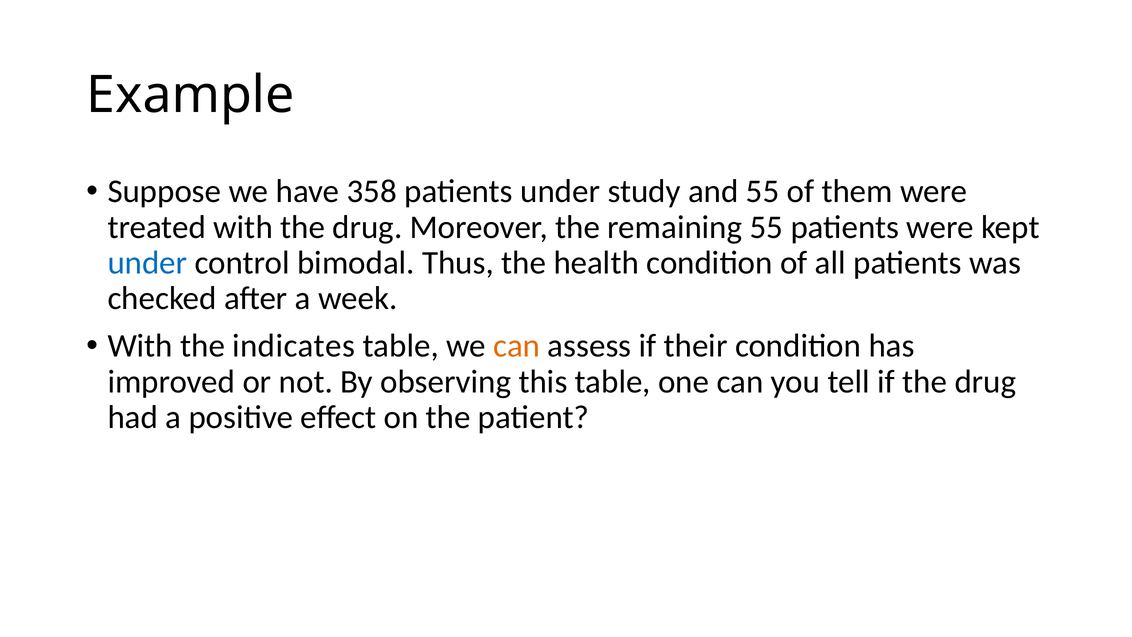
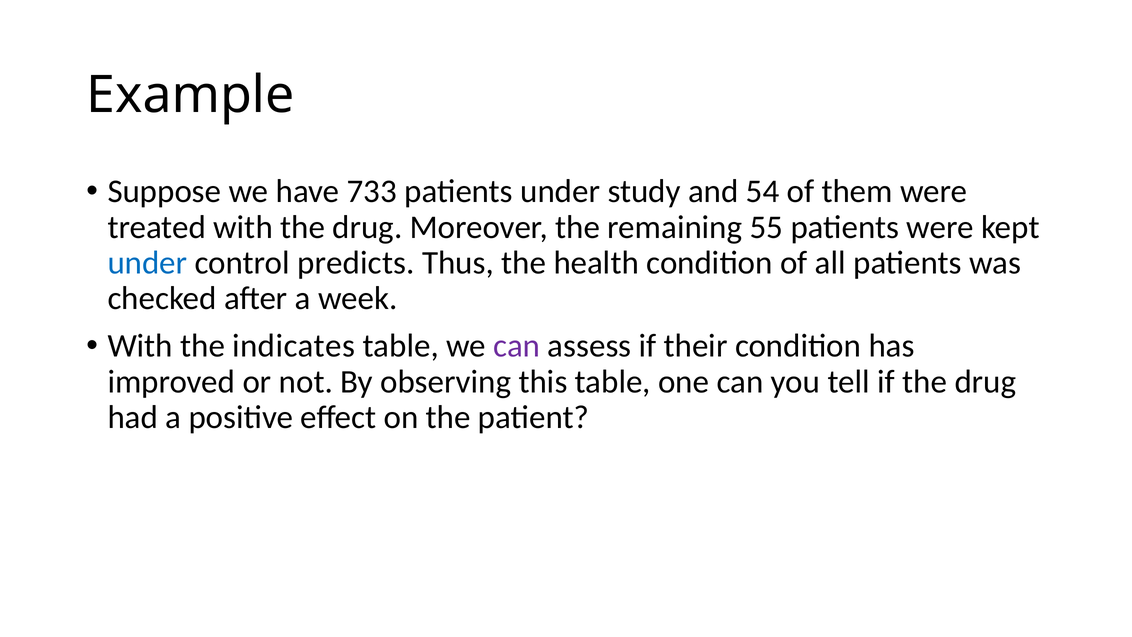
358: 358 -> 733
and 55: 55 -> 54
bimodal: bimodal -> predicts
can at (517, 346) colour: orange -> purple
